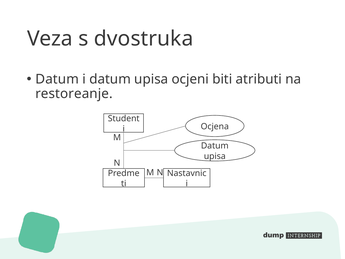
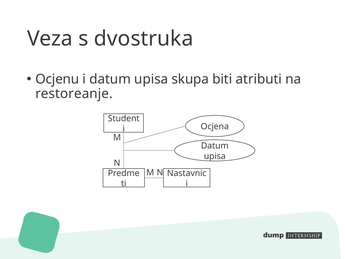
Datum at (57, 79): Datum -> Ocjenu
ocjeni: ocjeni -> skupa
